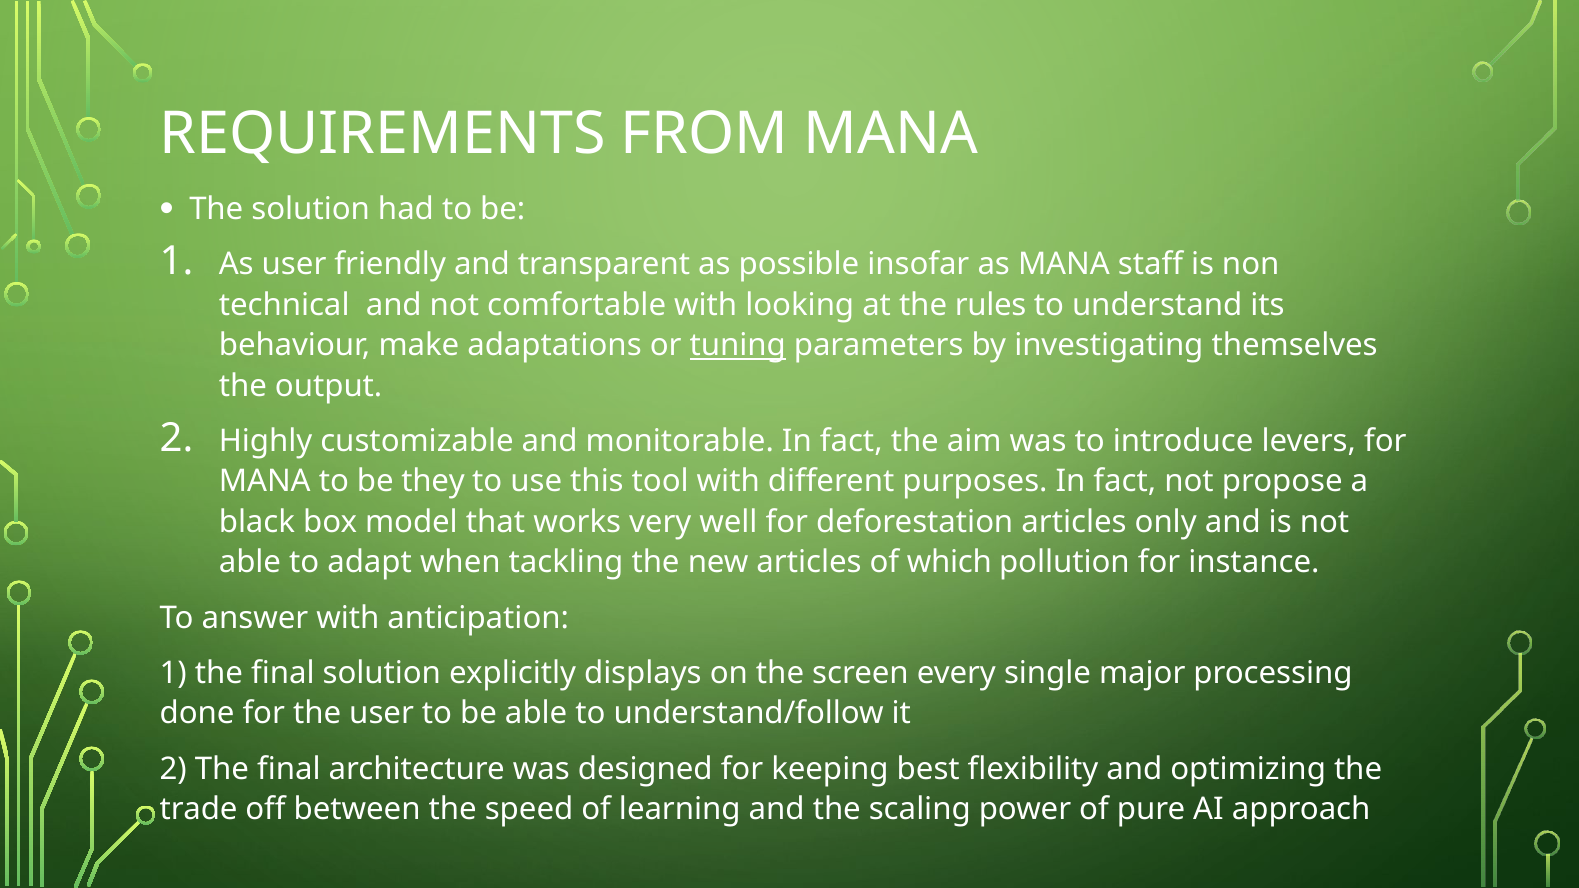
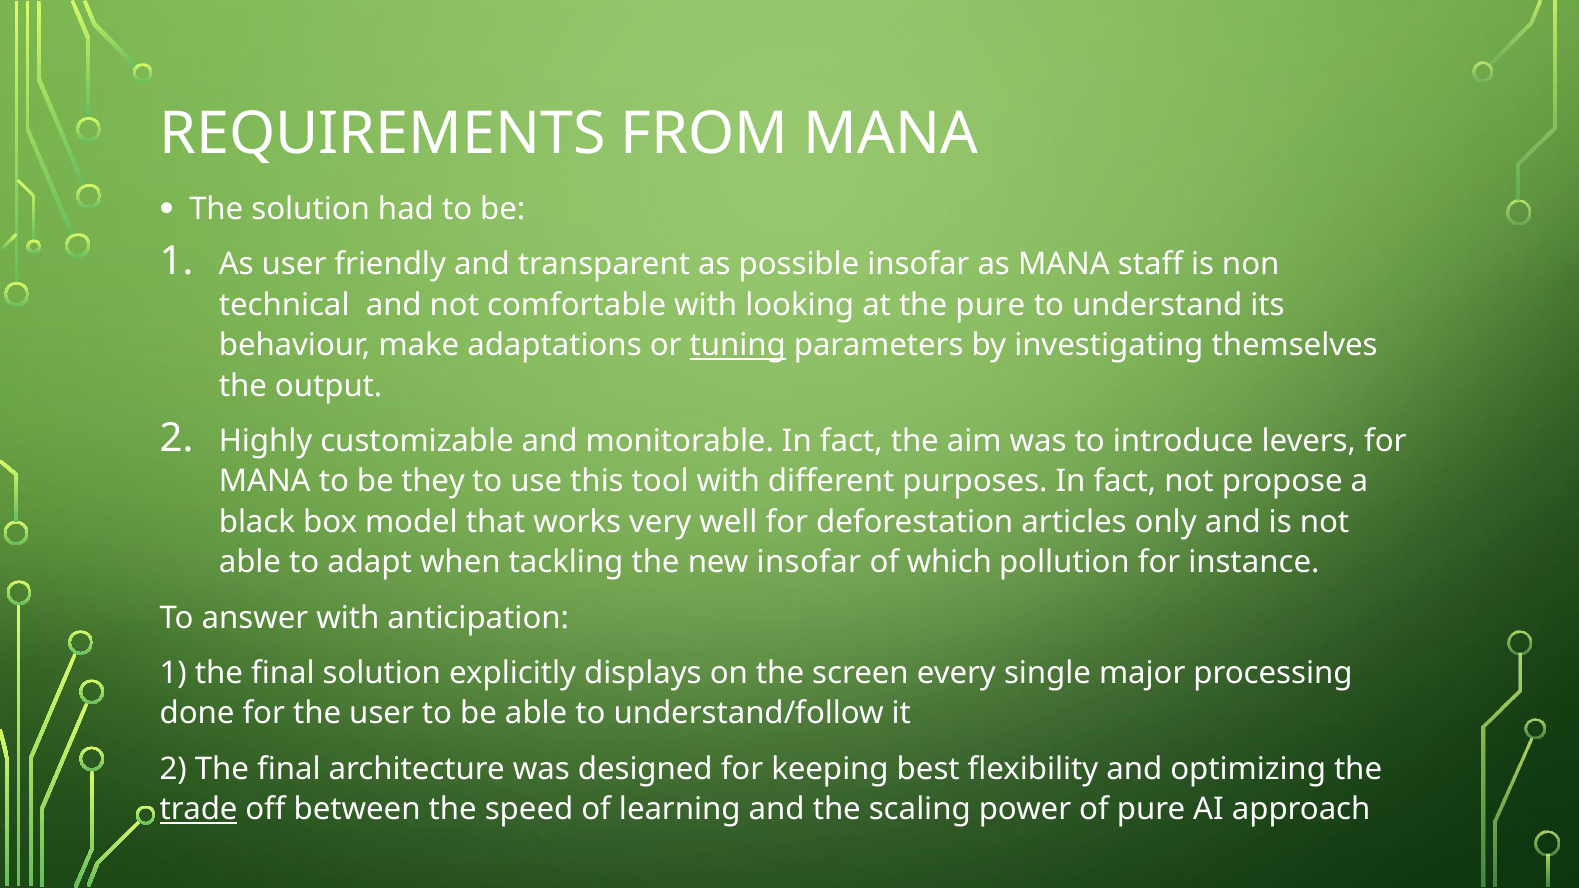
the rules: rules -> pure
new articles: articles -> insofar
trade underline: none -> present
